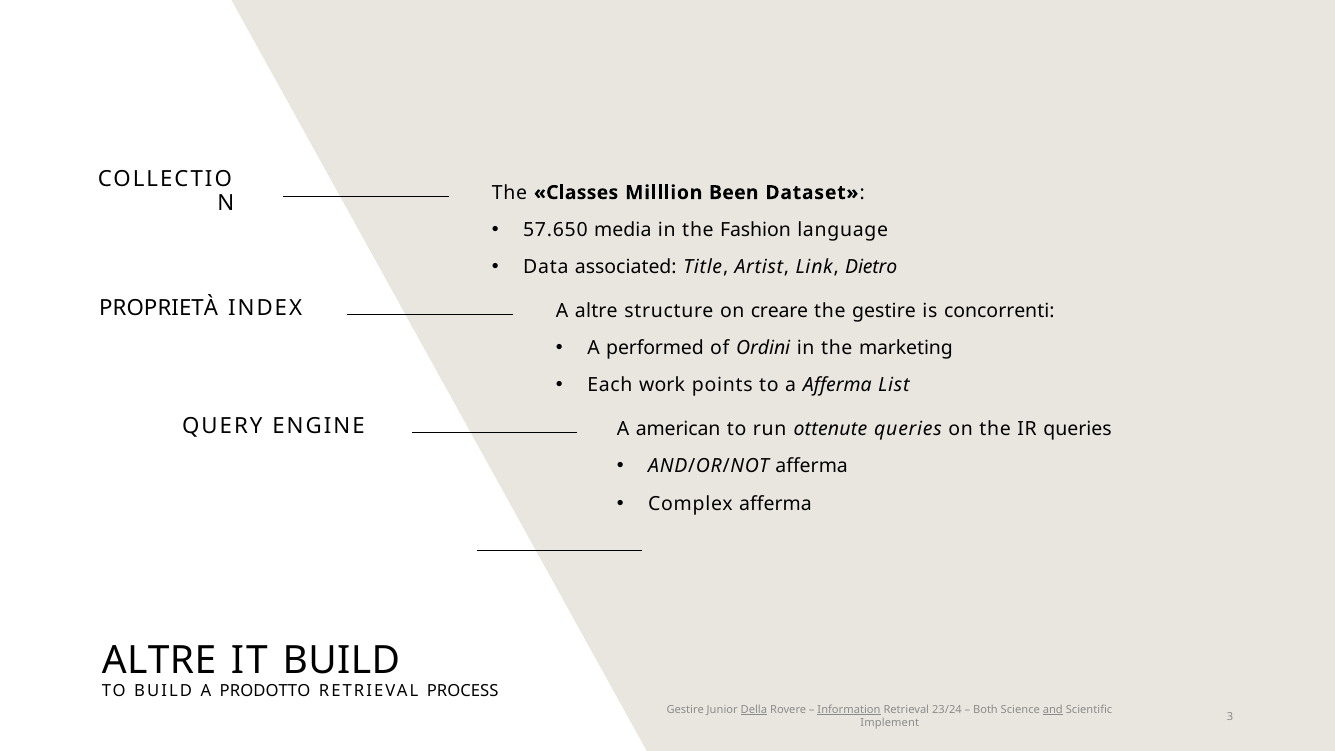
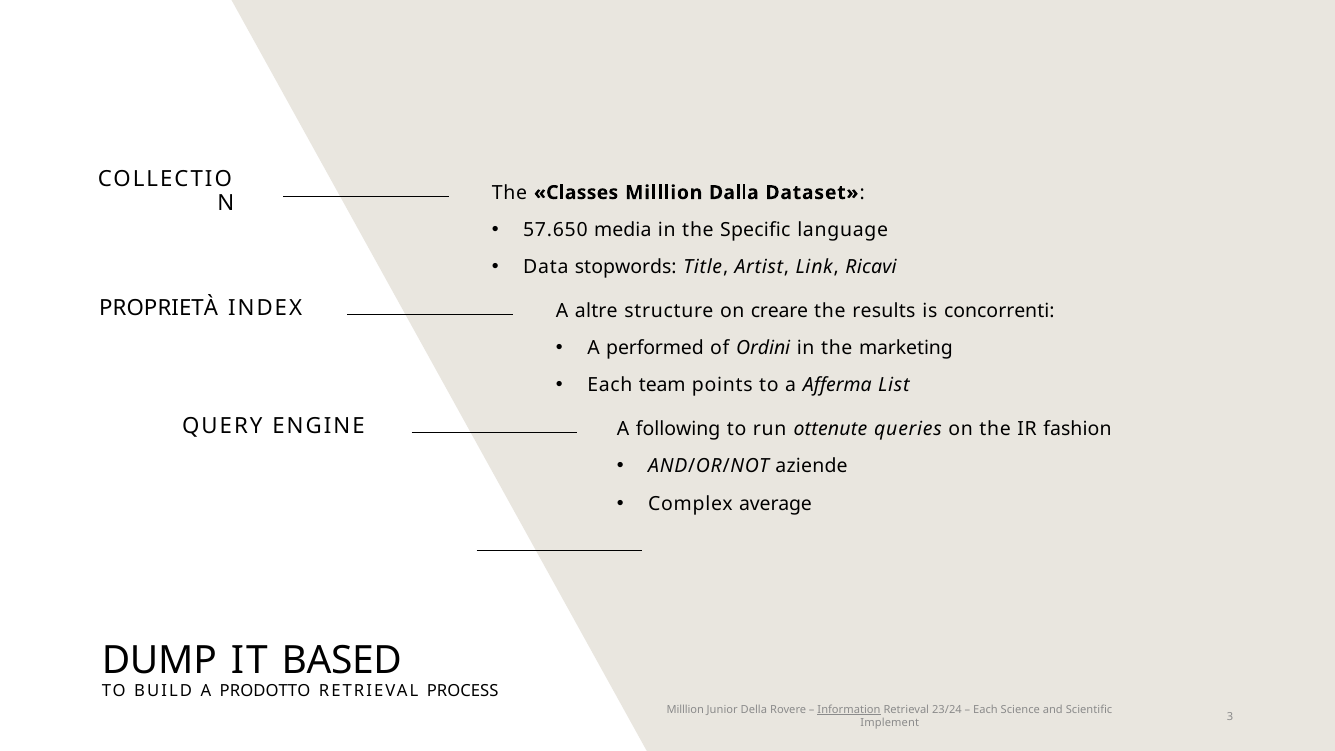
Been: Been -> Dalla
Fashion: Fashion -> Specific
associated: associated -> stopwords
Dietro: Dietro -> Ricavi
the gestire: gestire -> results
work: work -> team
american: american -> following
IR queries: queries -> fashion
AND/OR/NOT afferma: afferma -> aziende
Complex afferma: afferma -> average
ALTRE at (159, 660): ALTRE -> DUMP
IT BUILD: BUILD -> BASED
Gestire at (685, 710): Gestire -> Milllion
Della underline: present -> none
Both at (986, 710): Both -> Each
and underline: present -> none
